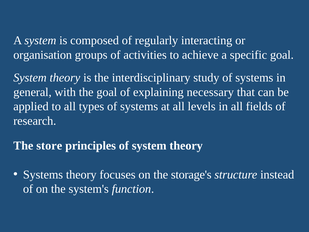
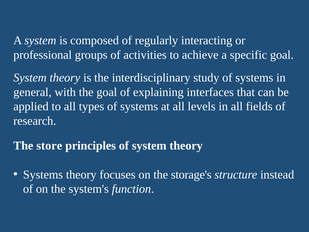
organisation: organisation -> professional
necessary: necessary -> interfaces
